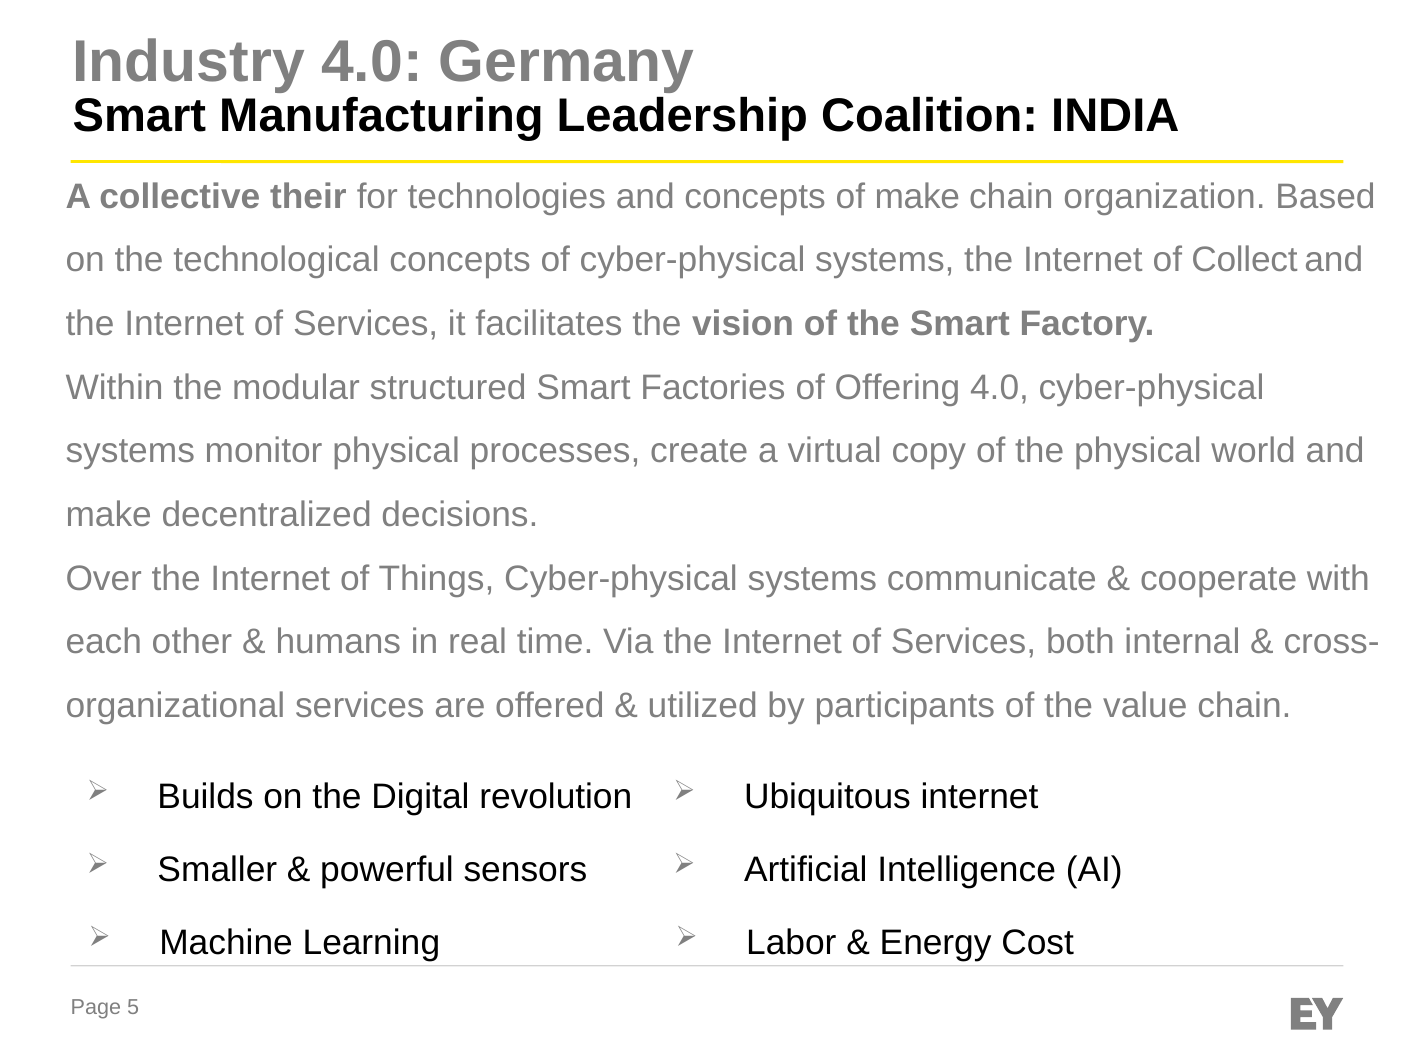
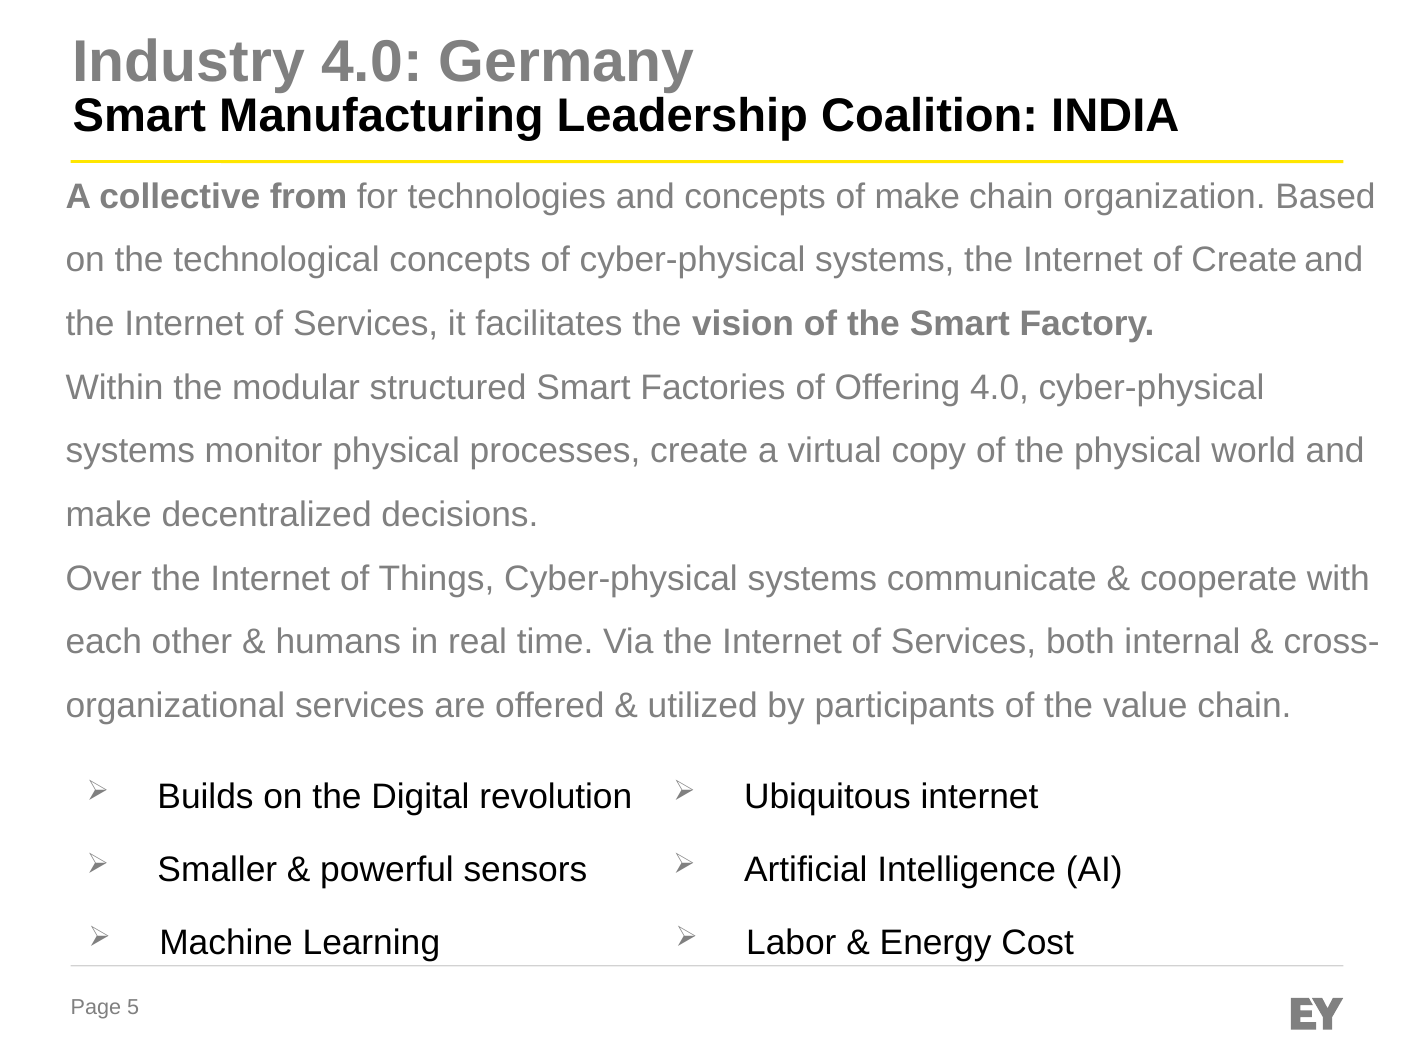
their: their -> from
of Collect: Collect -> Create
